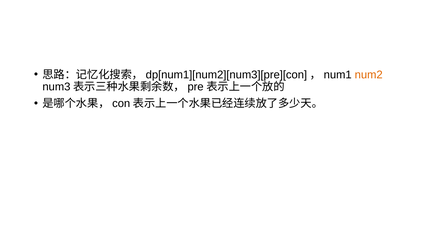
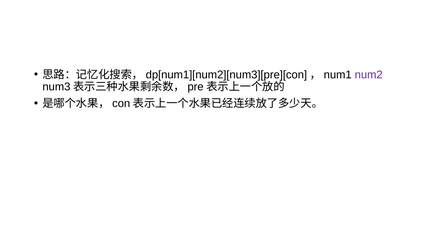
num2 colour: orange -> purple
